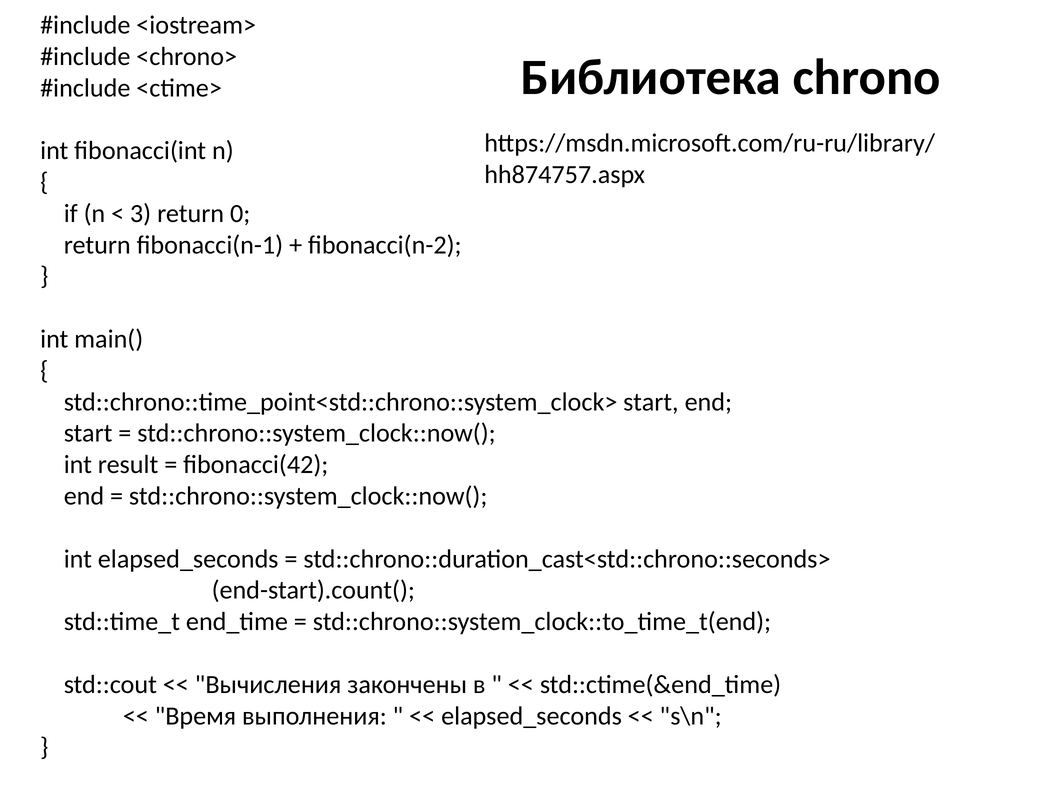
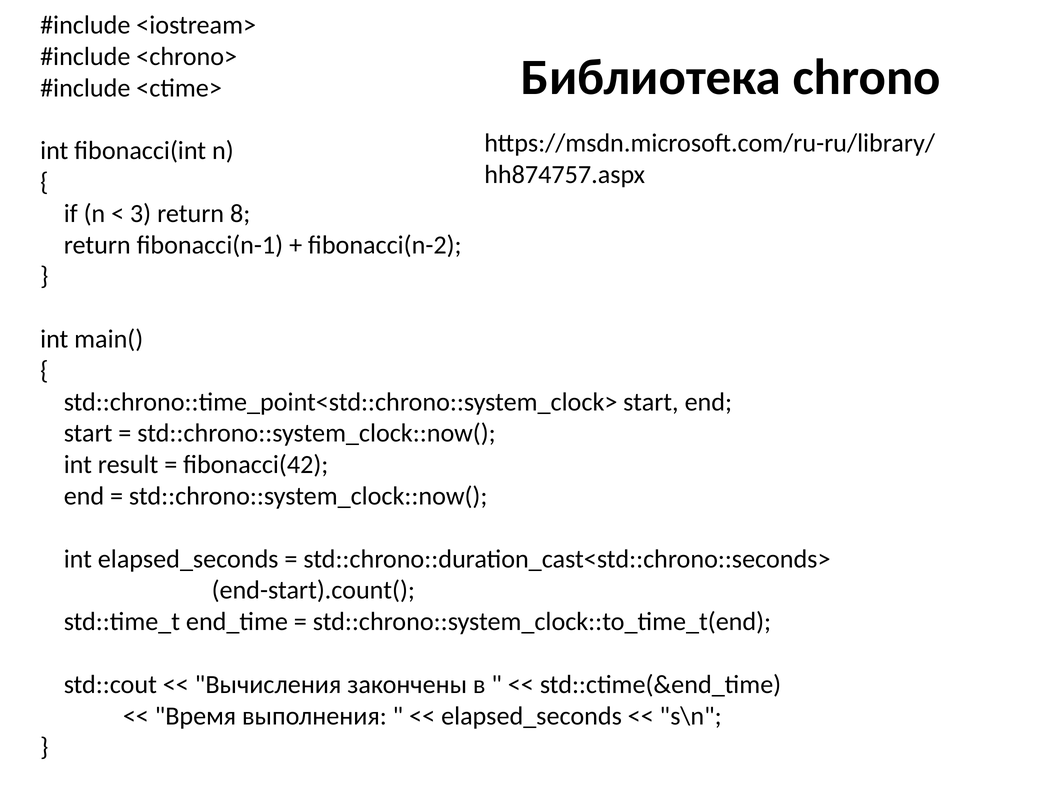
0: 0 -> 8
